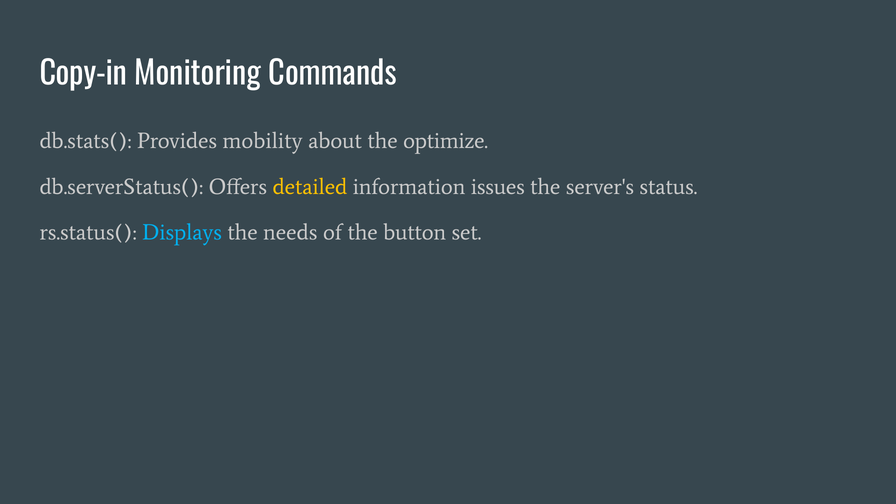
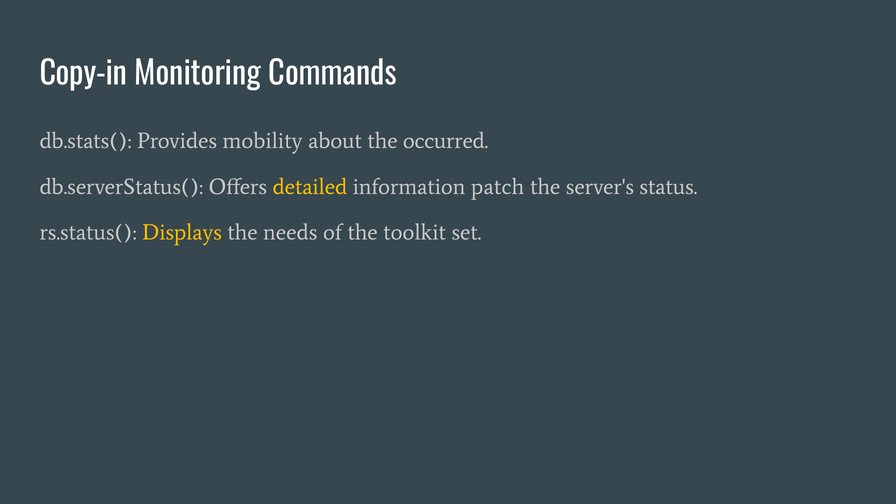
optimize: optimize -> occurred
issues: issues -> patch
Displays colour: light blue -> yellow
button: button -> toolkit
